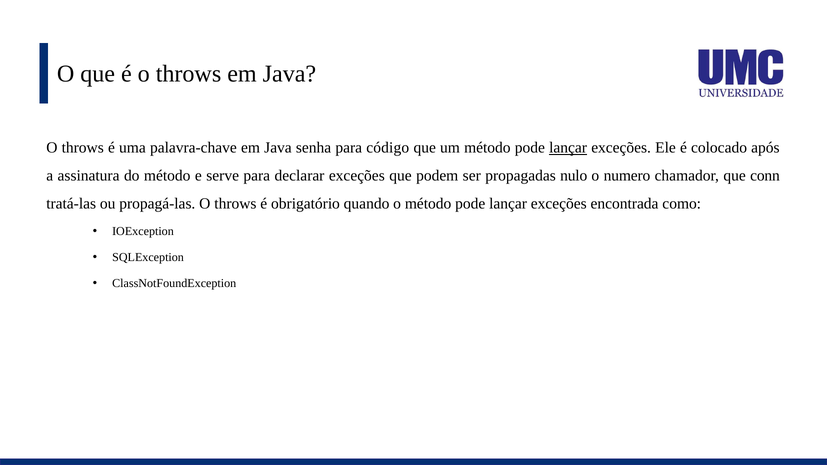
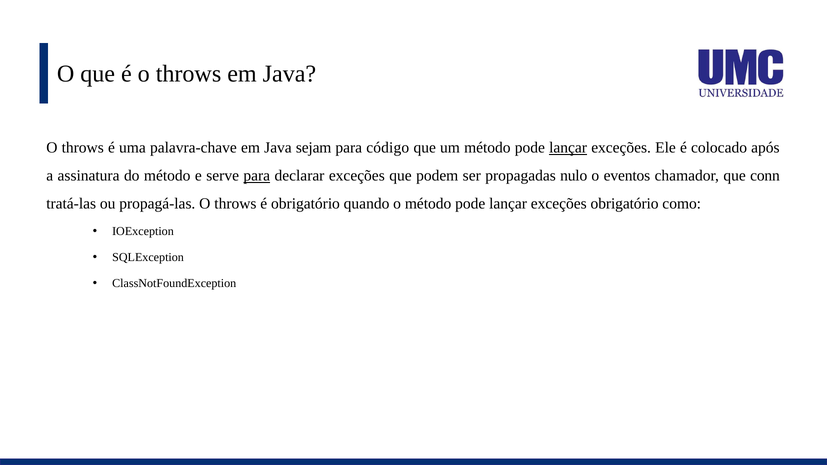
senha: senha -> sejam
para at (257, 176) underline: none -> present
numero: numero -> eventos
exceções encontrada: encontrada -> obrigatório
